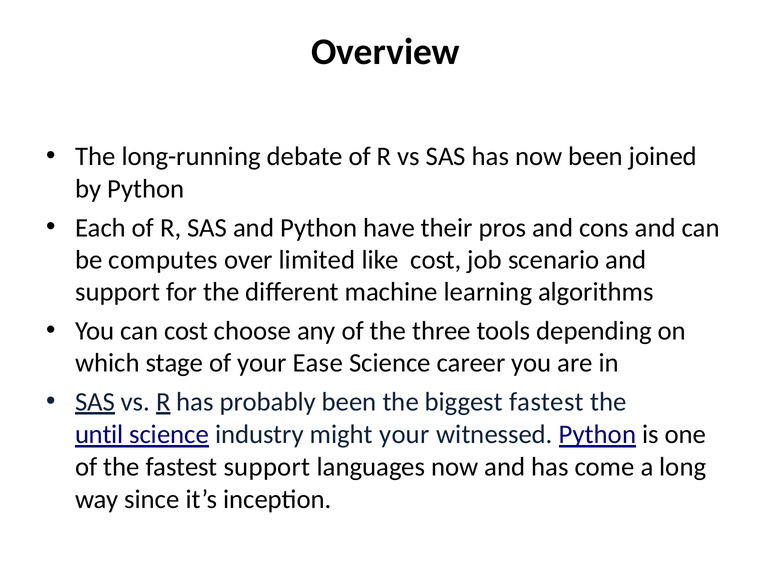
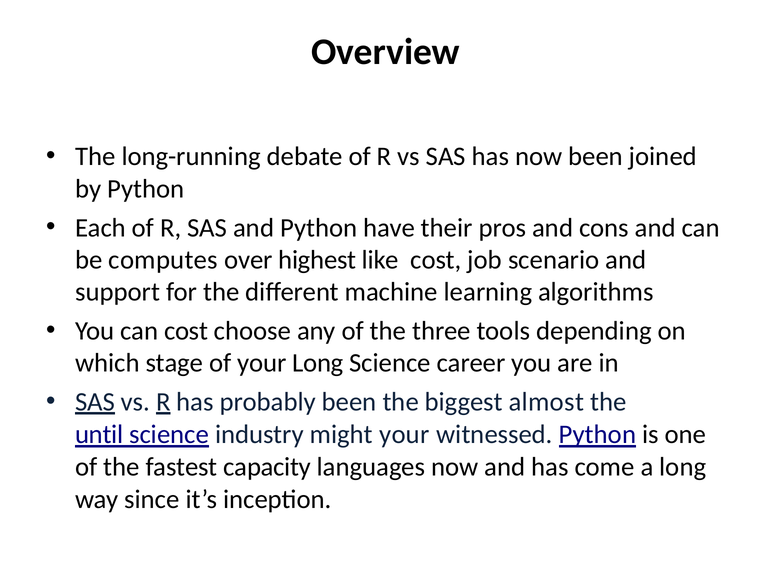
limited: limited -> highest
your Ease: Ease -> Long
biggest fastest: fastest -> almost
fastest support: support -> capacity
